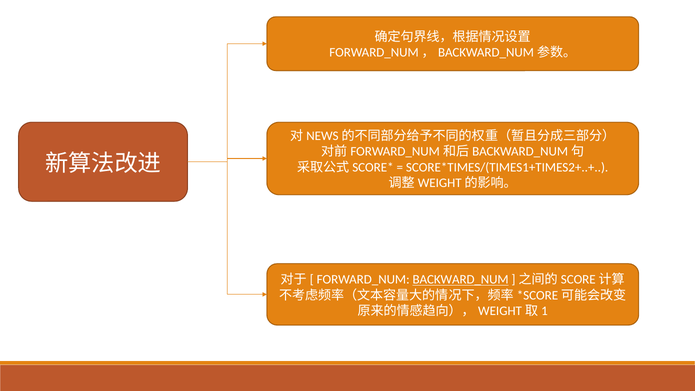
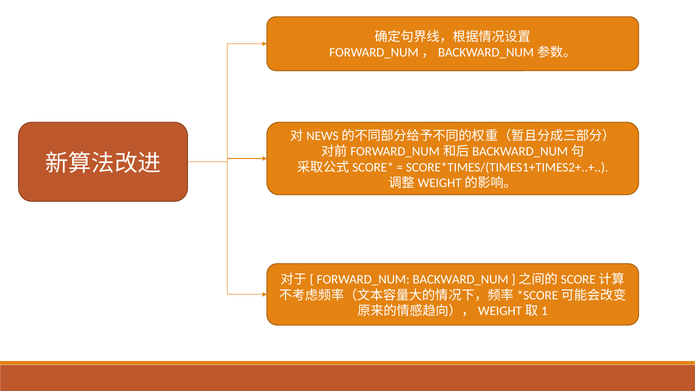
BACKWARD_NUM underline: present -> none
